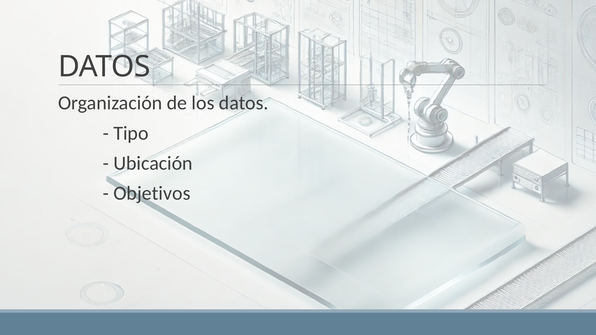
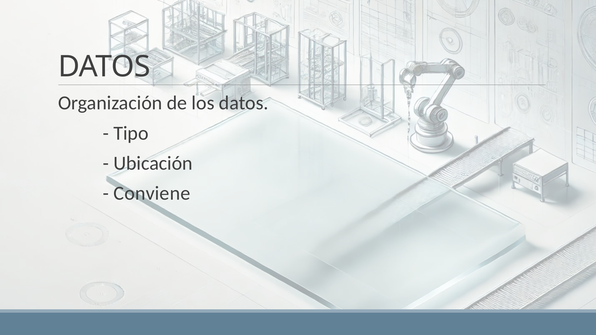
Objetivos: Objetivos -> Conviene
